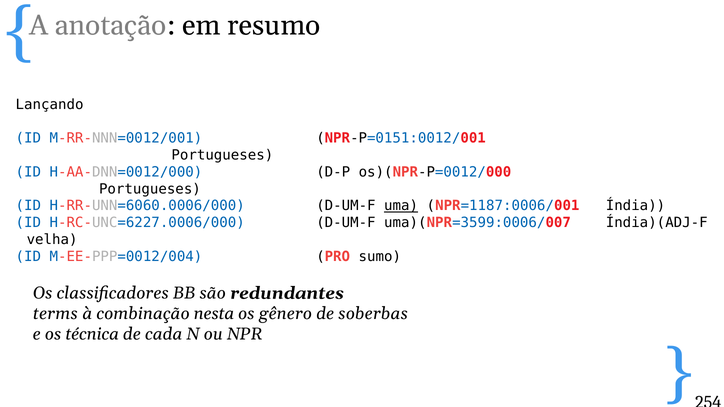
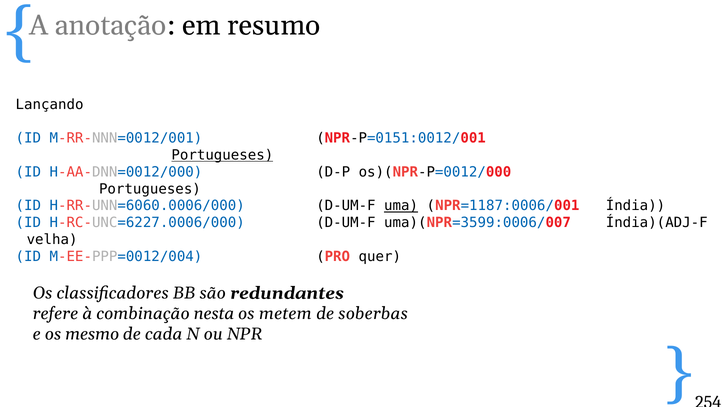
Portugueses at (222, 155) underline: none -> present
sumo: sumo -> quer
terms: terms -> refere
gênero: gênero -> metem
técnica: técnica -> mesmo
